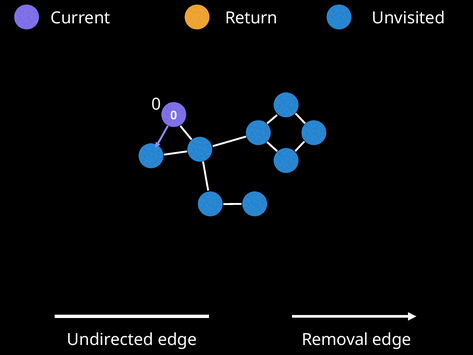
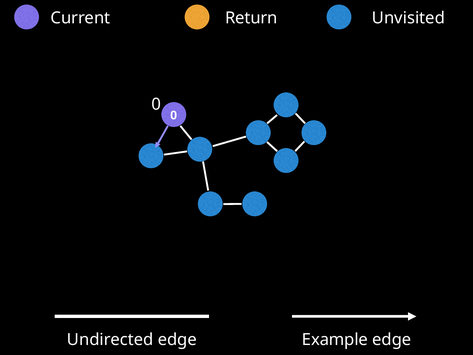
Removal: Removal -> Example
